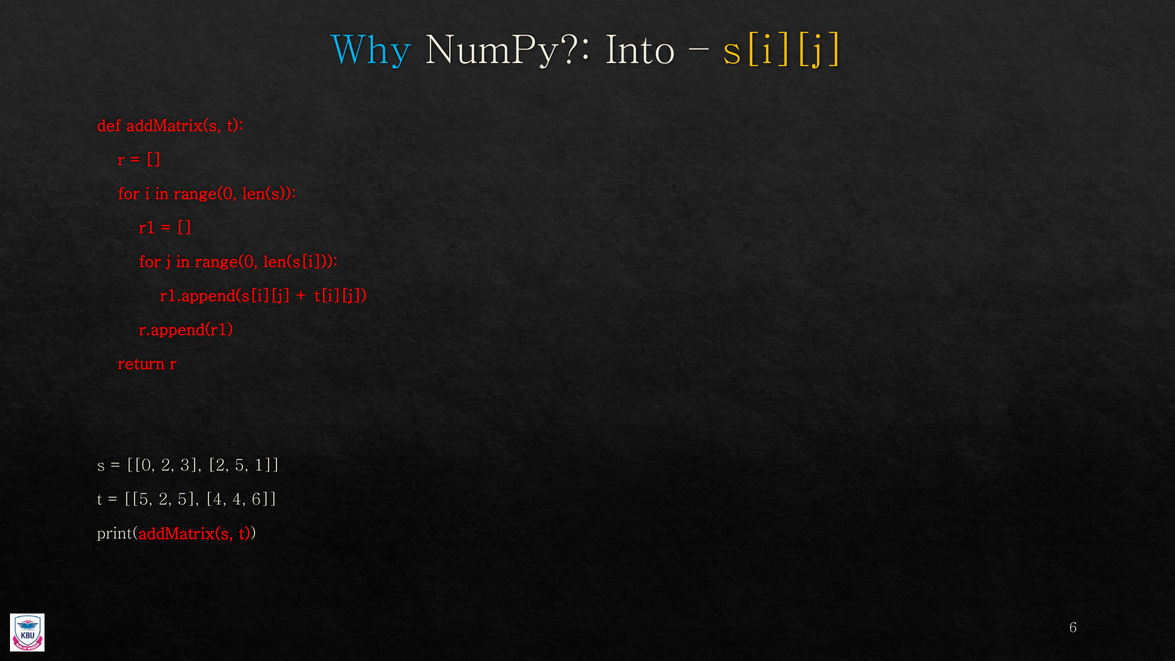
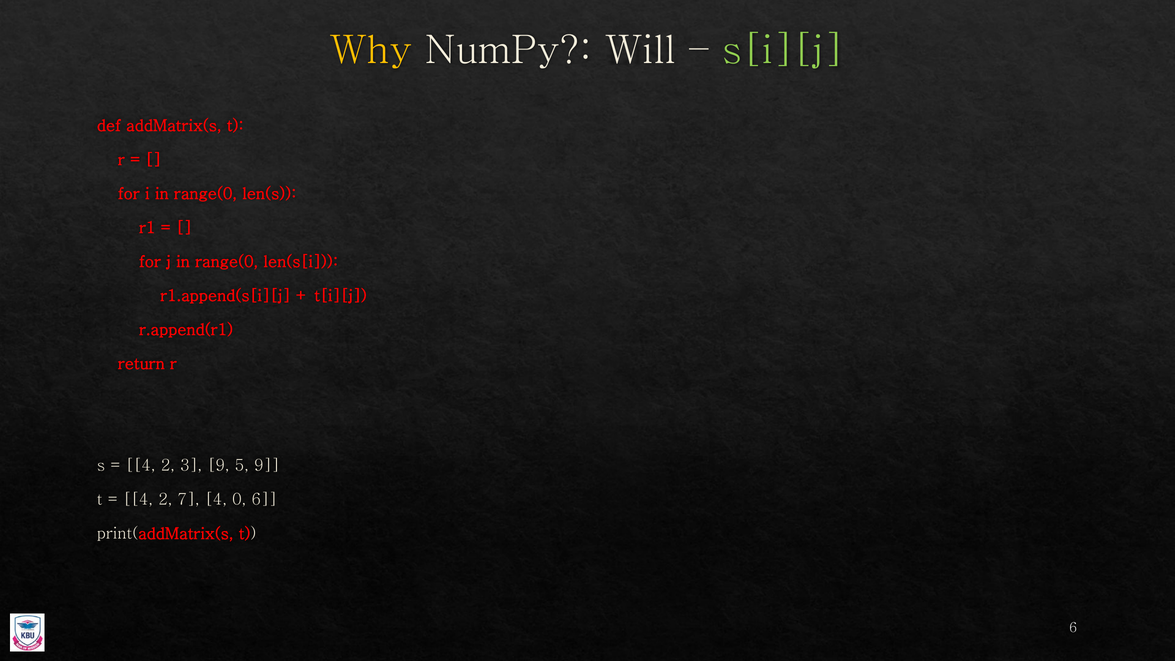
Why colour: light blue -> yellow
Into: Into -> Will
s[i][j colour: yellow -> light green
0 at (141, 466): 0 -> 4
3 2: 2 -> 9
5 1: 1 -> 9
5 at (138, 500): 5 -> 4
5 at (189, 500): 5 -> 7
4 4: 4 -> 0
